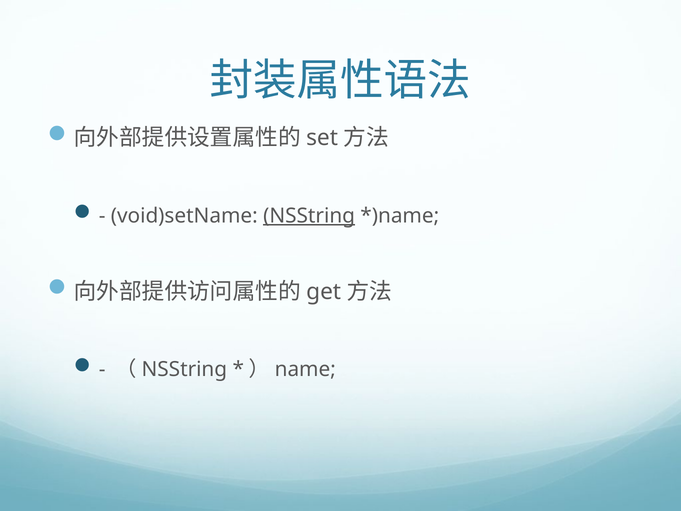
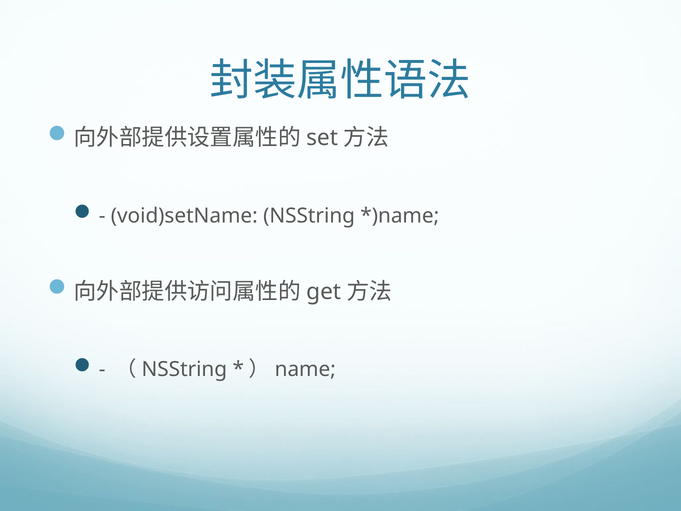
NSString at (309, 216) underline: present -> none
